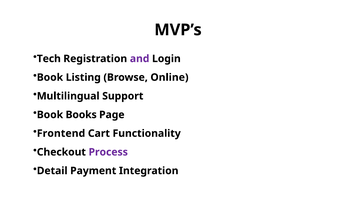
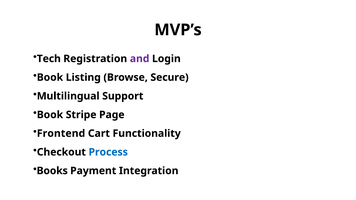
Online: Online -> Secure
Books: Books -> Stripe
Process colour: purple -> blue
Detail: Detail -> Books
